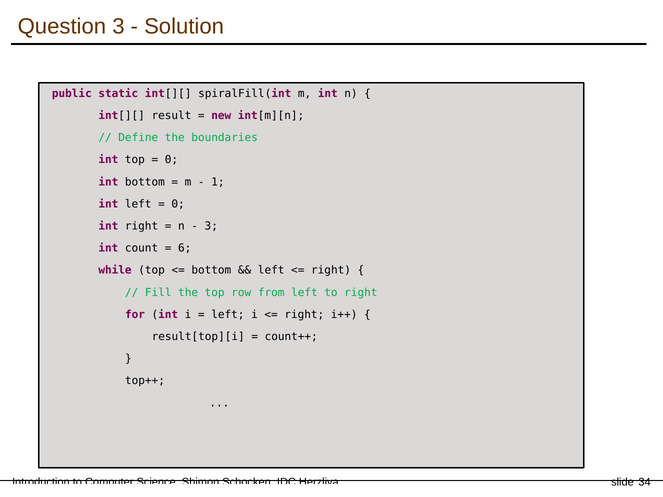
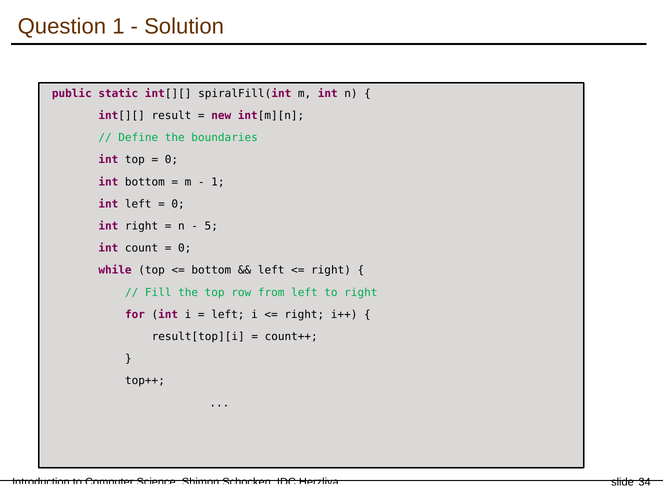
Question 3: 3 -> 1
3 at (211, 226): 3 -> 5
6 at (185, 248): 6 -> 0
